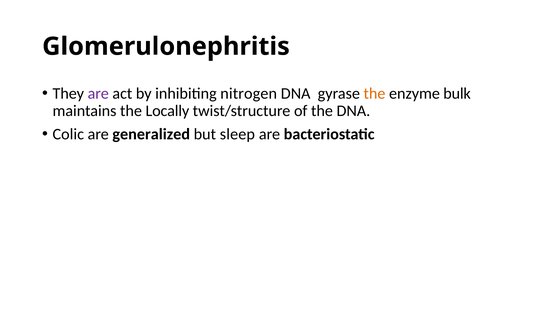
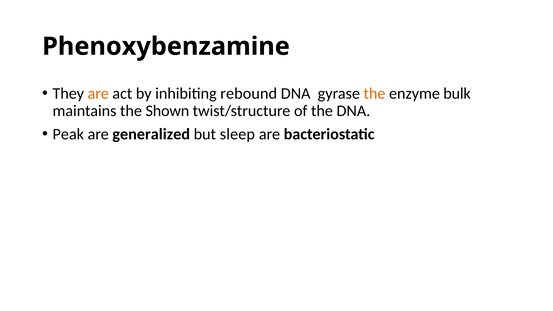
Glomerulonephritis: Glomerulonephritis -> Phenoxybenzamine
are at (98, 93) colour: purple -> orange
nitrogen: nitrogen -> rebound
Locally: Locally -> Shown
Colic: Colic -> Peak
